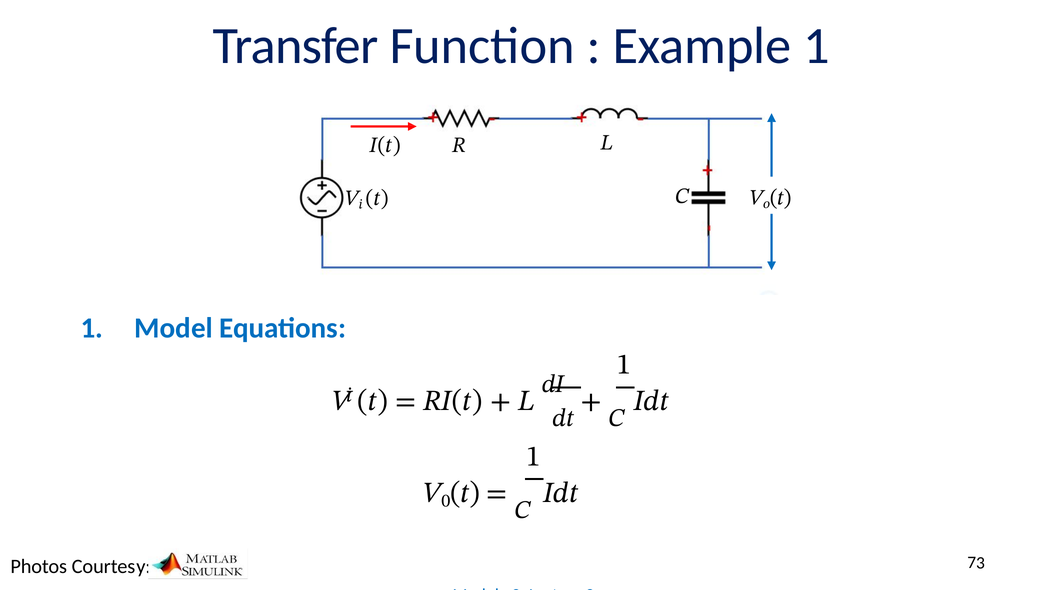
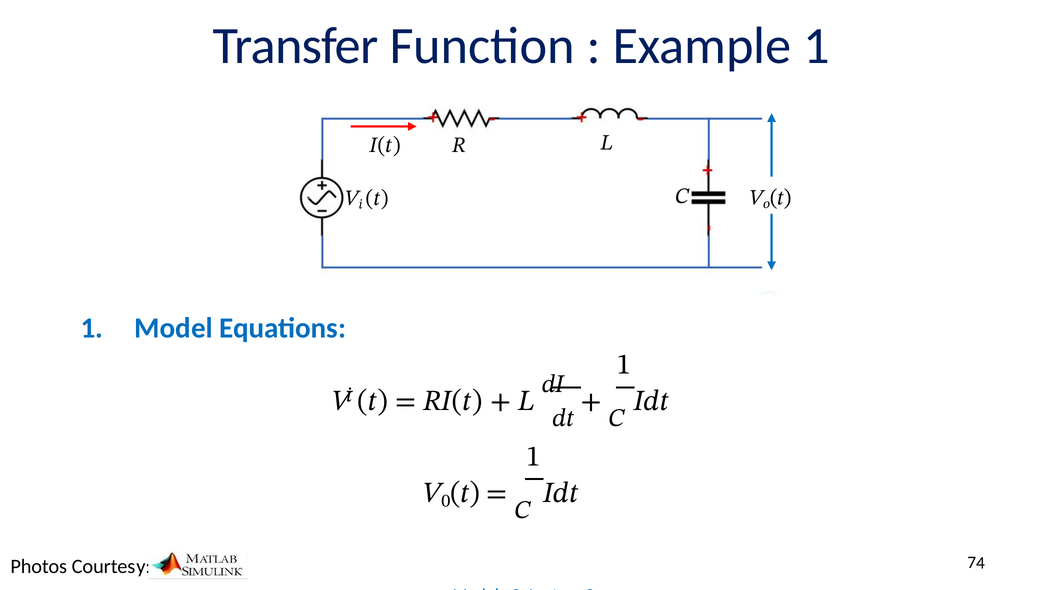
3 at (981, 562): 3 -> 4
